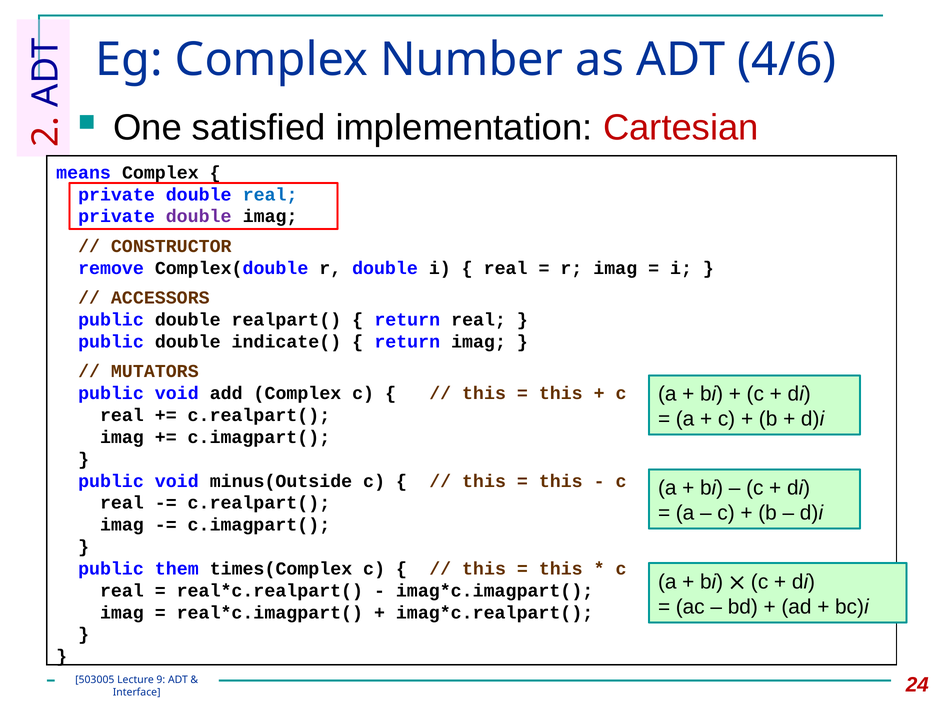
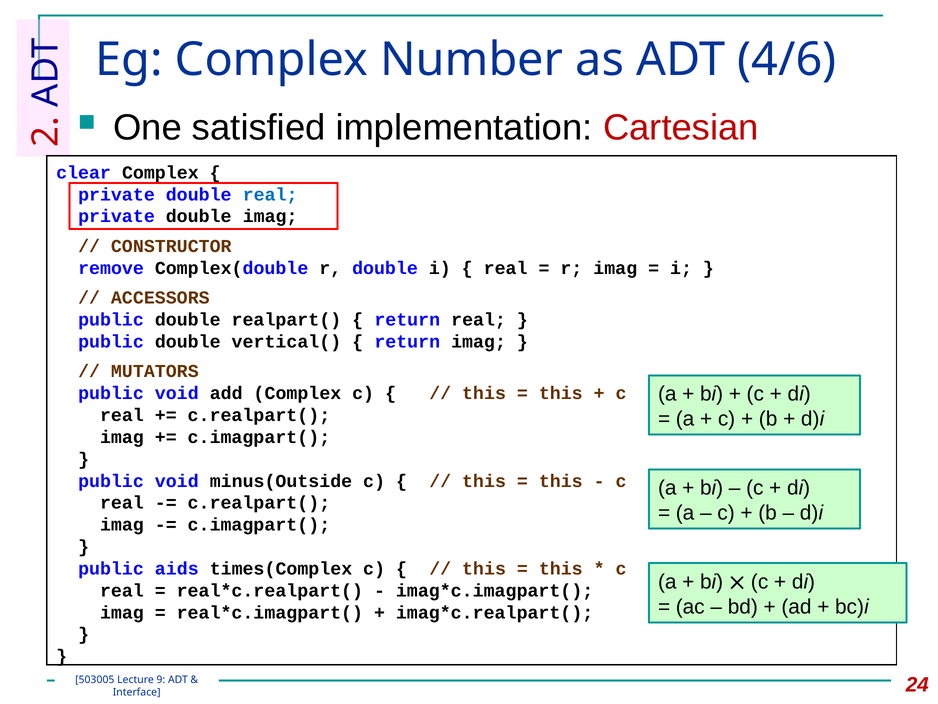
means: means -> clear
double at (199, 216) colour: purple -> black
indicate(: indicate( -> vertical(
them: them -> aids
